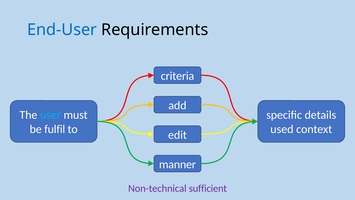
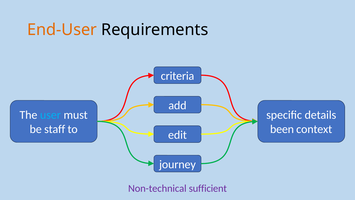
End-User colour: blue -> orange
fulfil: fulfil -> staff
used: used -> been
manner: manner -> journey
